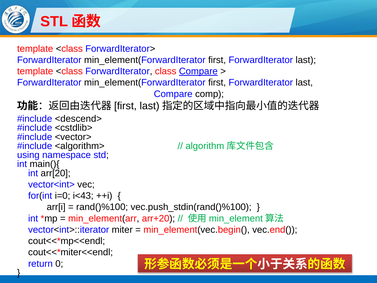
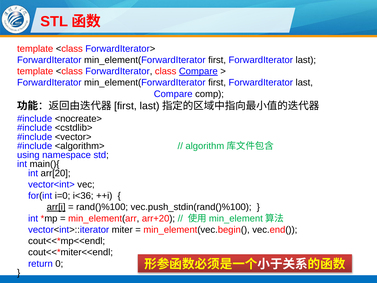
<descend>: <descend> -> <nocreate>
i<43: i<43 -> i<36
arr[i underline: none -> present
